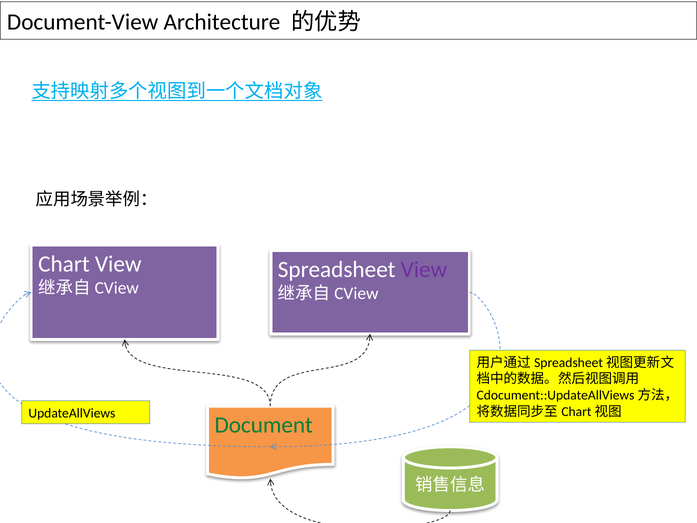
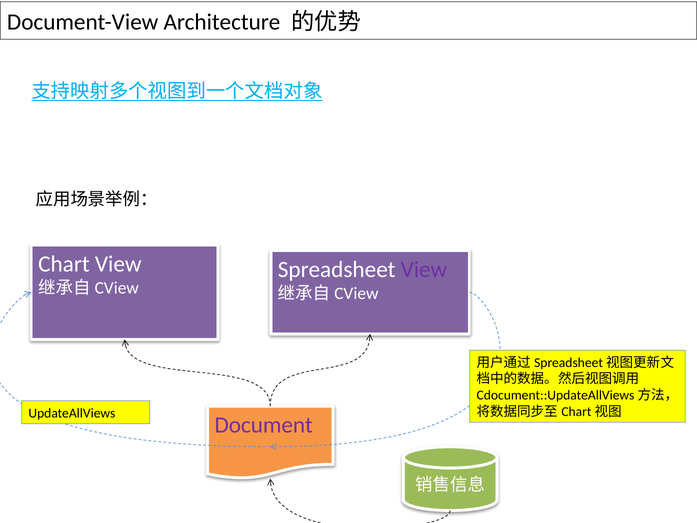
Document colour: green -> purple
